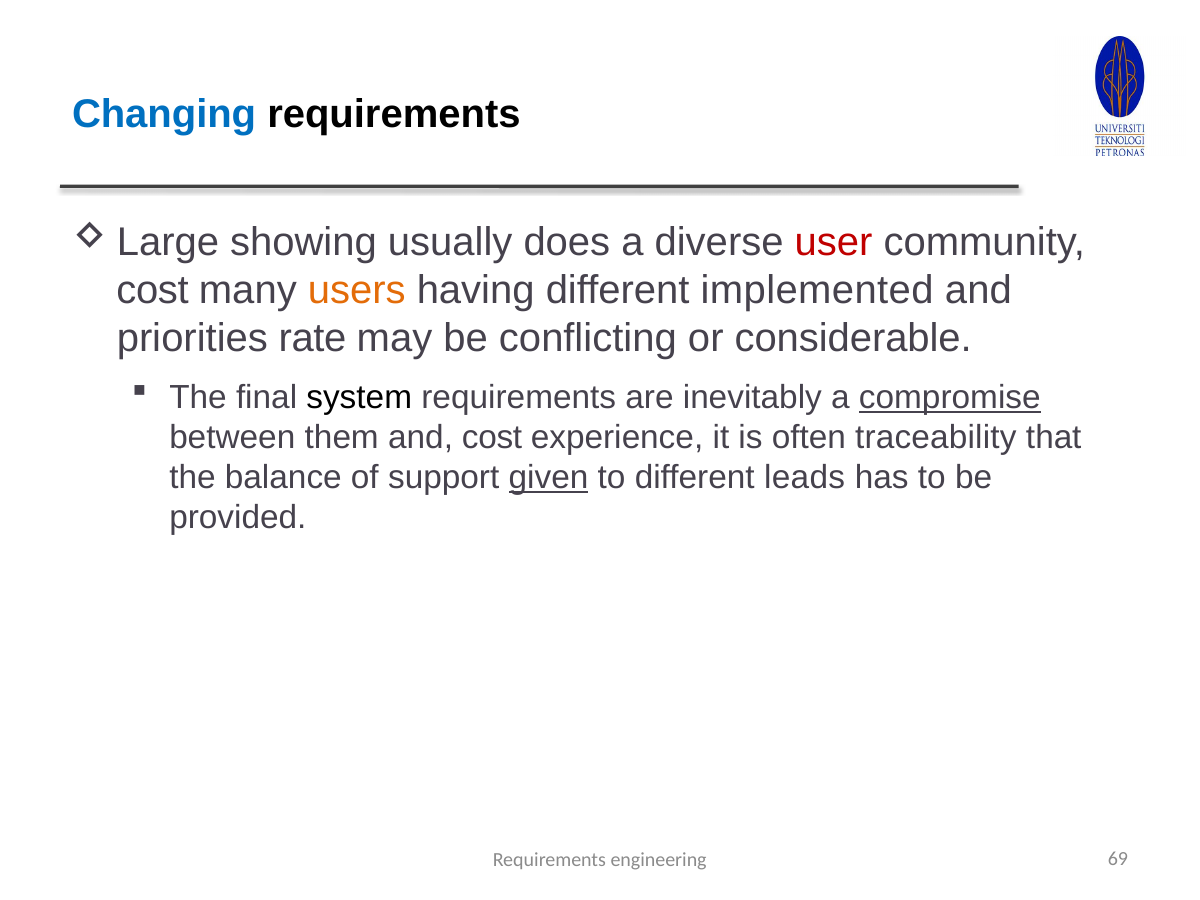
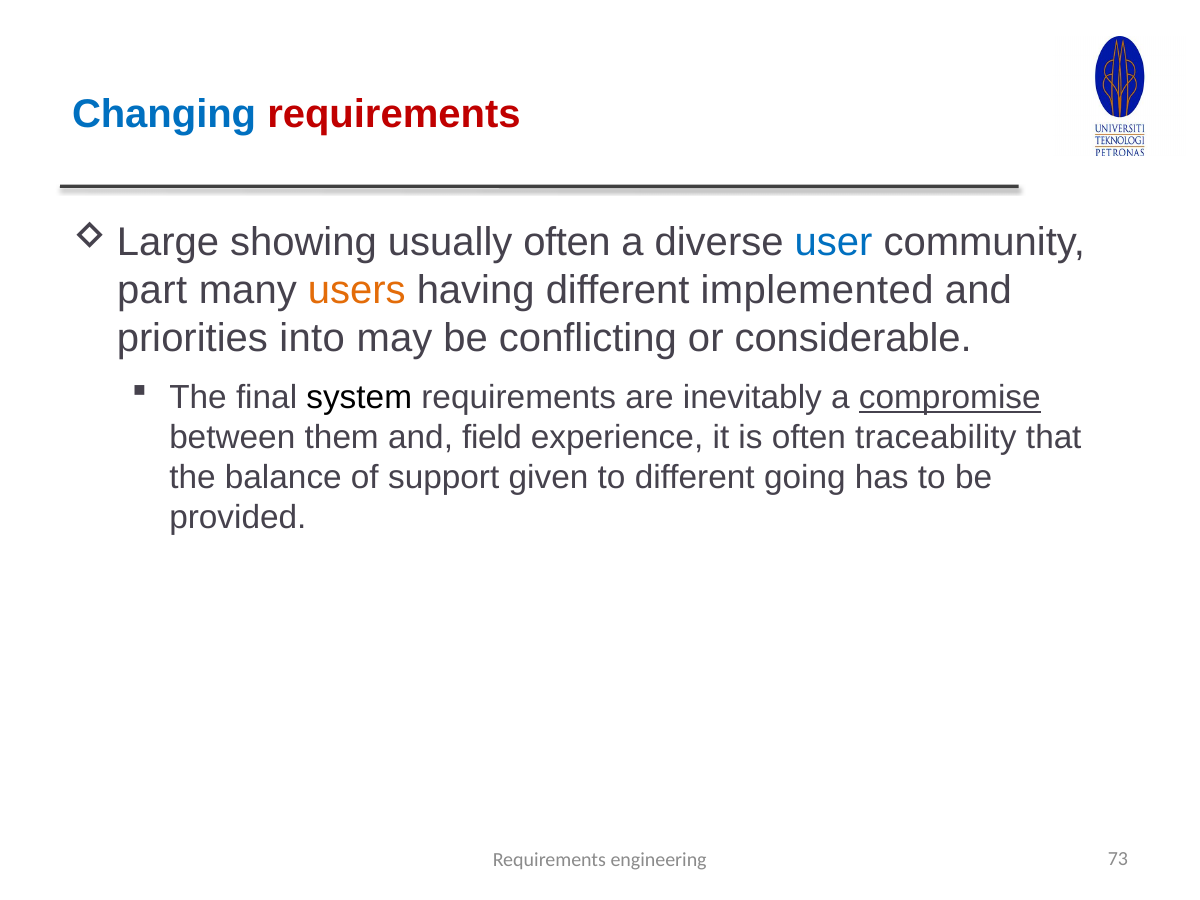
requirements at (394, 114) colour: black -> red
usually does: does -> often
user colour: red -> blue
cost at (153, 291): cost -> part
rate: rate -> into
and cost: cost -> field
given underline: present -> none
leads: leads -> going
69: 69 -> 73
